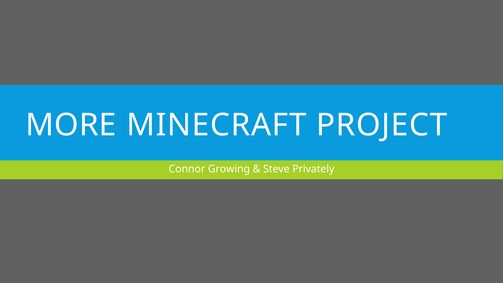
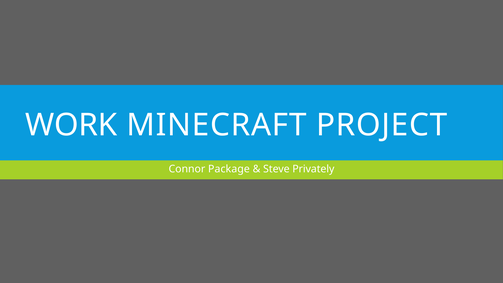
MORE: MORE -> WORK
Growing: Growing -> Package
